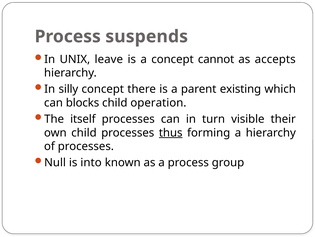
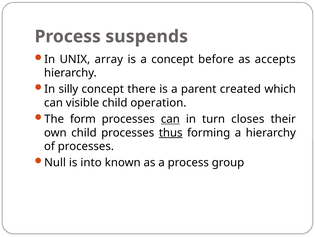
leave: leave -> array
cannot: cannot -> before
existing: existing -> created
blocks: blocks -> visible
itself: itself -> form
can at (170, 119) underline: none -> present
visible: visible -> closes
